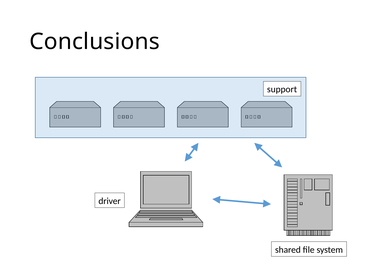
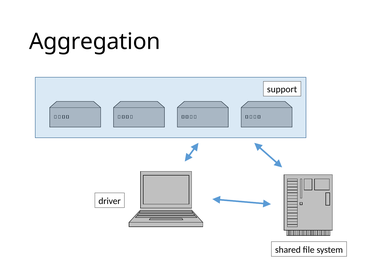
Conclusions: Conclusions -> Aggregation
